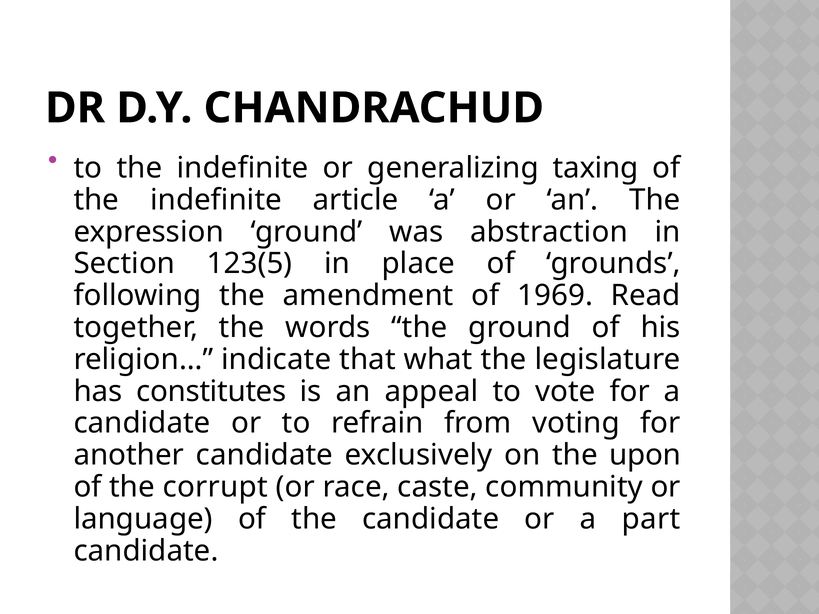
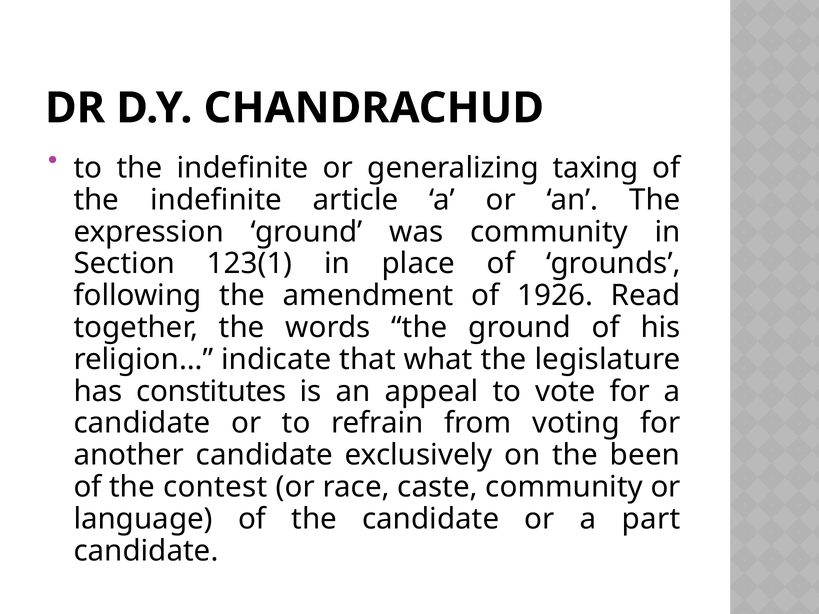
was abstraction: abstraction -> community
123(5: 123(5 -> 123(1
1969: 1969 -> 1926
upon: upon -> been
corrupt: corrupt -> contest
